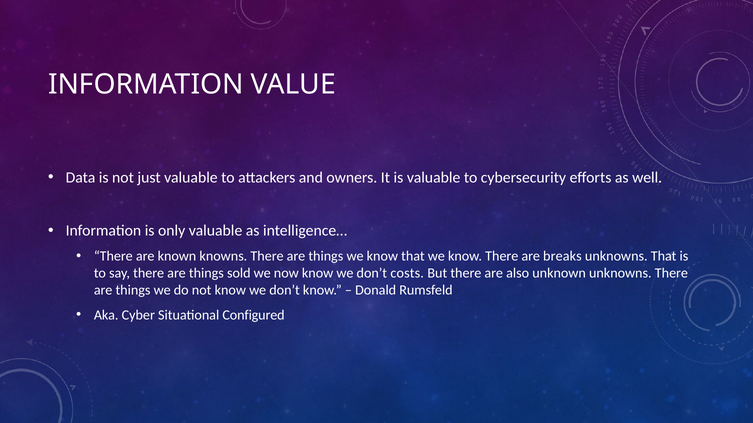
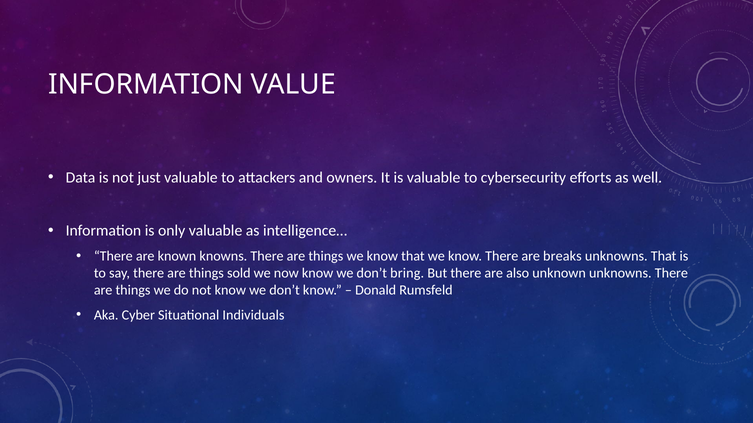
costs: costs -> bring
Configured: Configured -> Individuals
